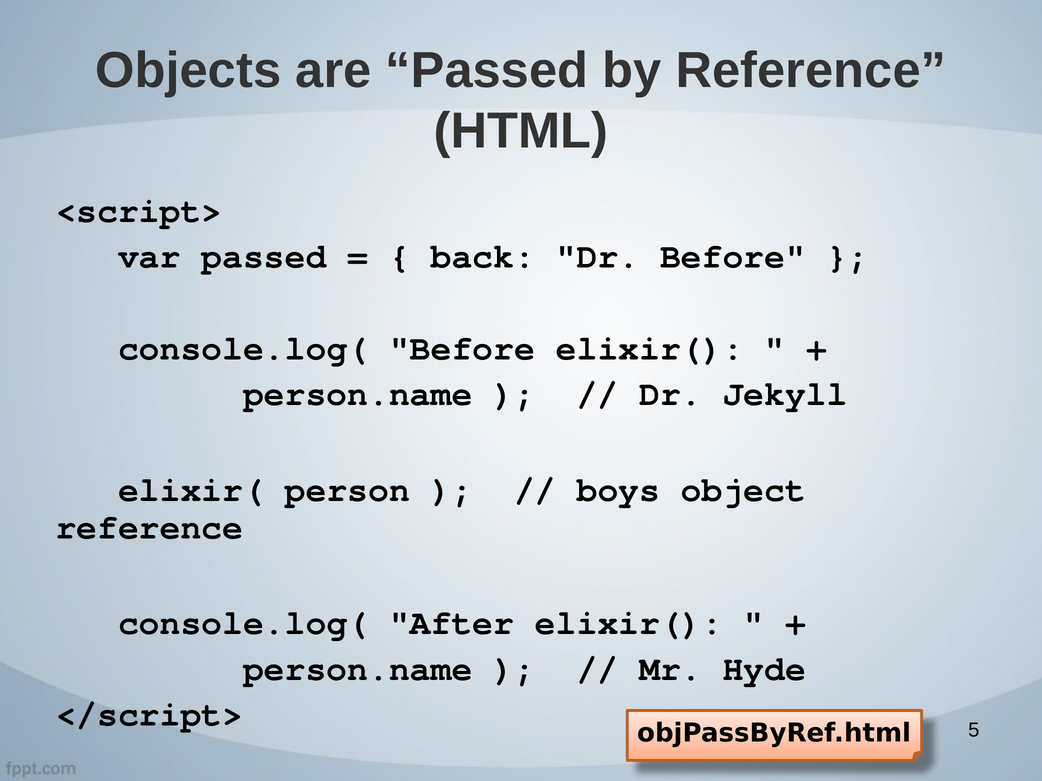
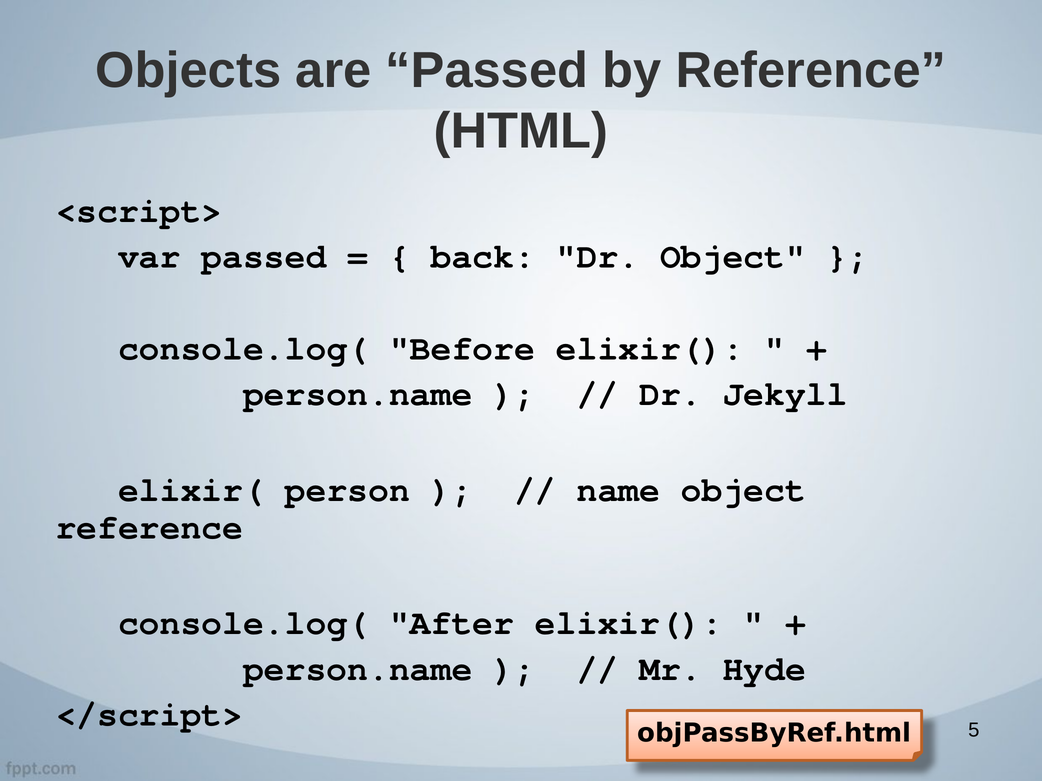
Dr Before: Before -> Object
boys: boys -> name
